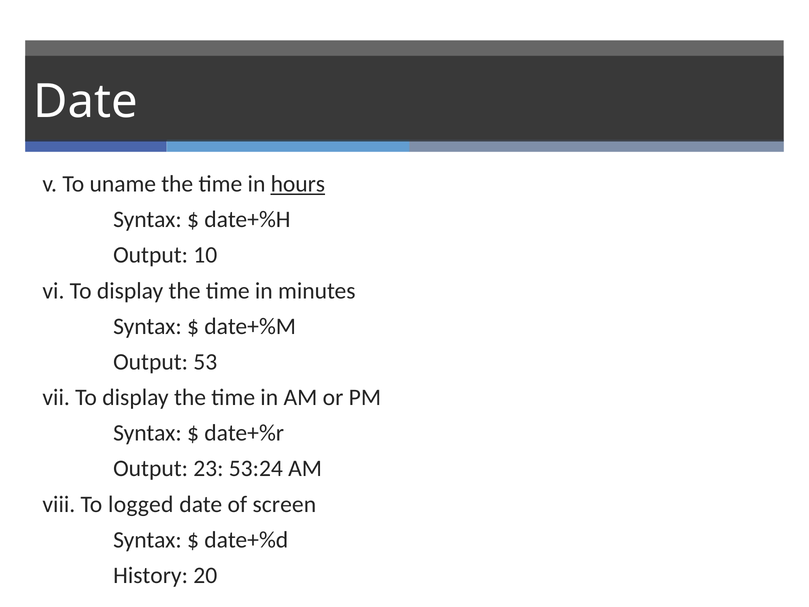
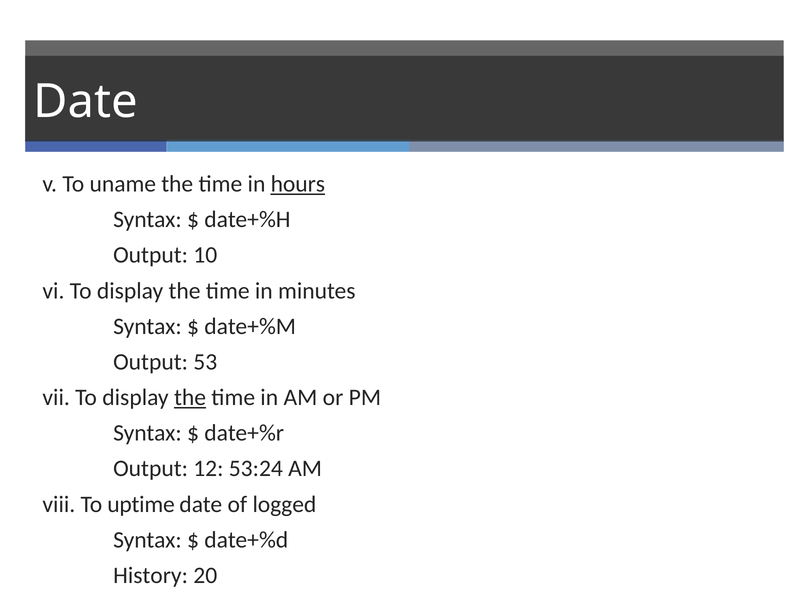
the at (190, 397) underline: none -> present
23: 23 -> 12
logged: logged -> uptime
screen: screen -> logged
